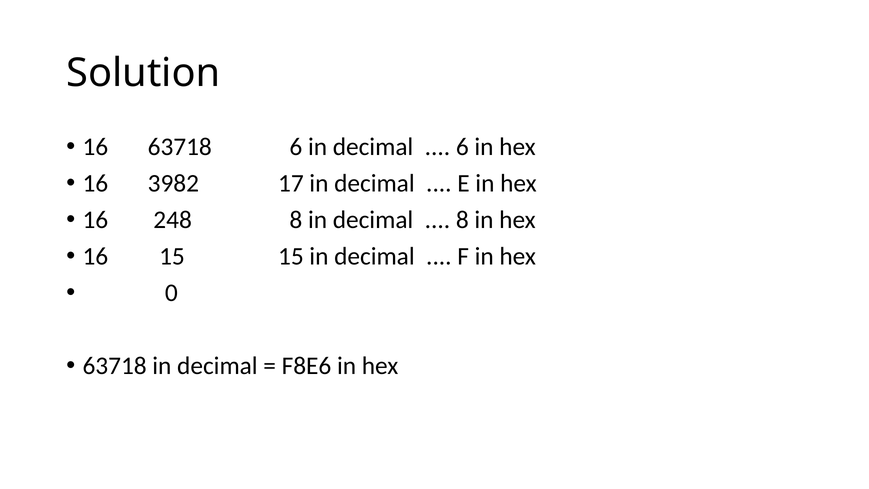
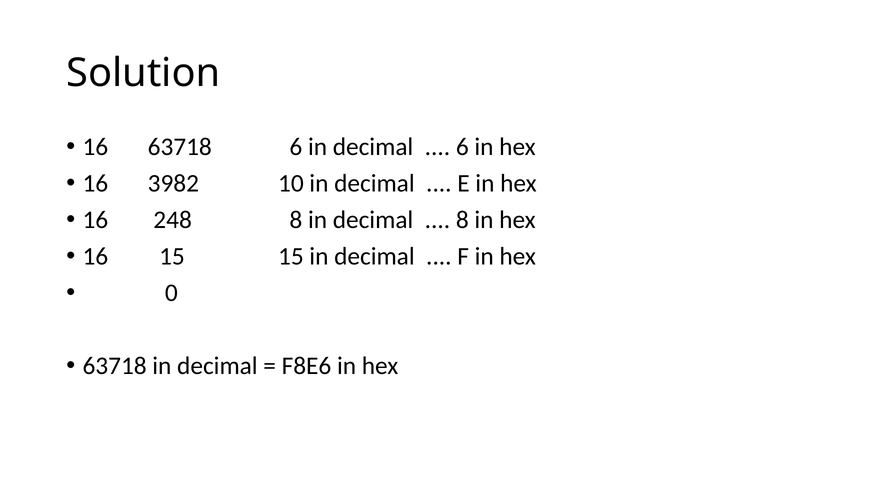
17: 17 -> 10
